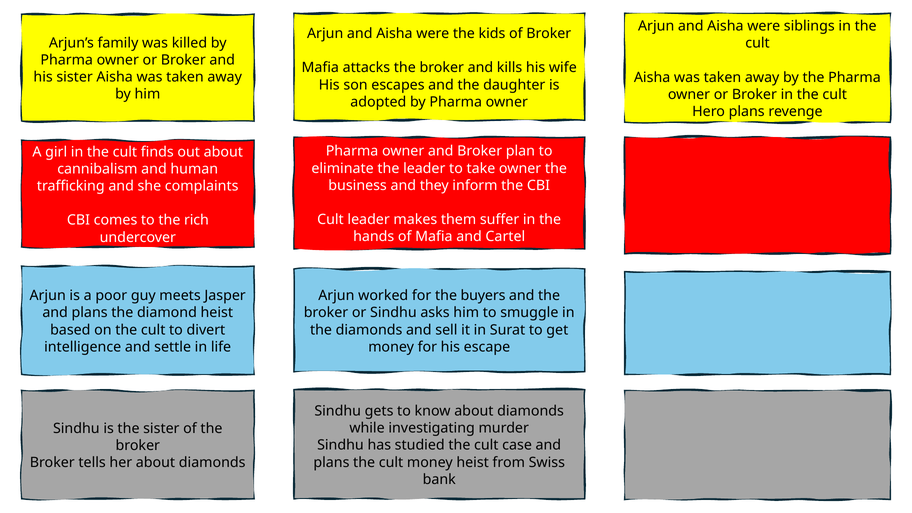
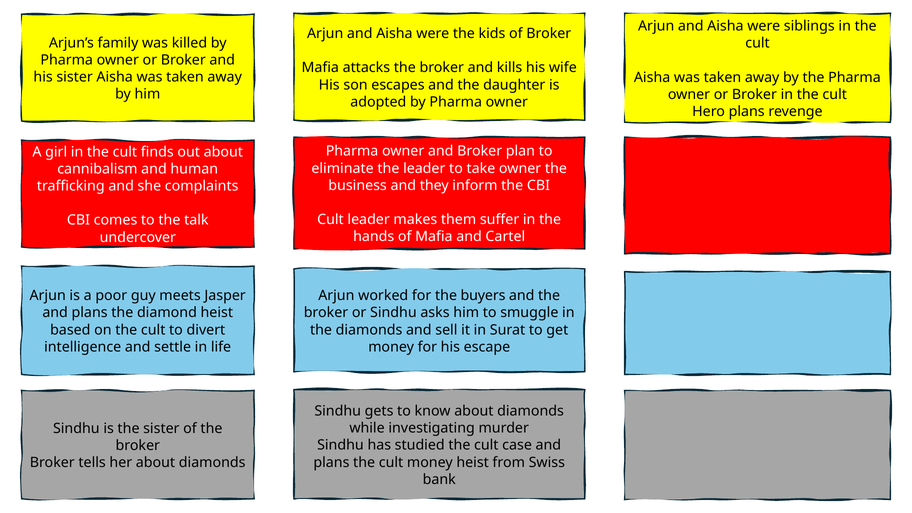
rich: rich -> talk
